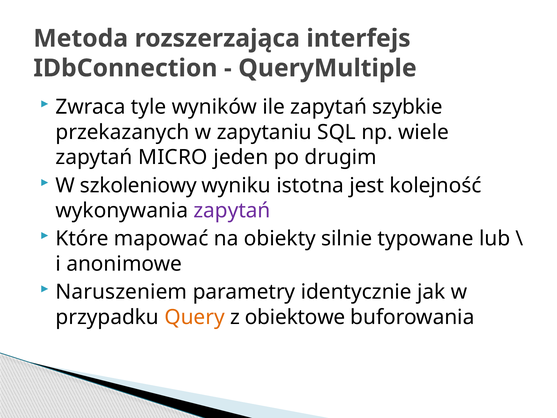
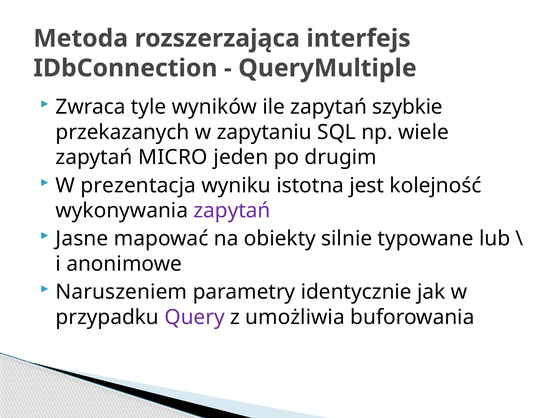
szkoleniowy: szkoleniowy -> prezentacja
Które: Które -> Jasne
Query colour: orange -> purple
obiektowe: obiektowe -> umożliwia
